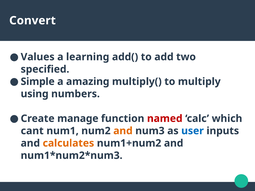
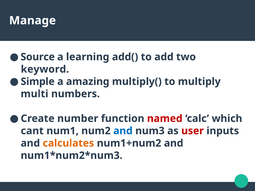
Convert: Convert -> Manage
Values: Values -> Source
specified: specified -> keyword
using: using -> multi
manage: manage -> number
and at (123, 131) colour: orange -> blue
user colour: blue -> red
